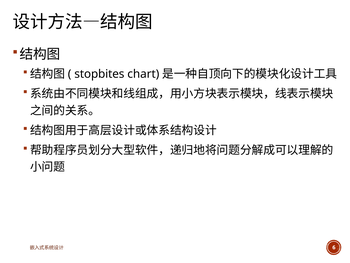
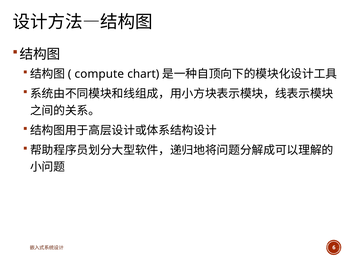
stopbites: stopbites -> compute
